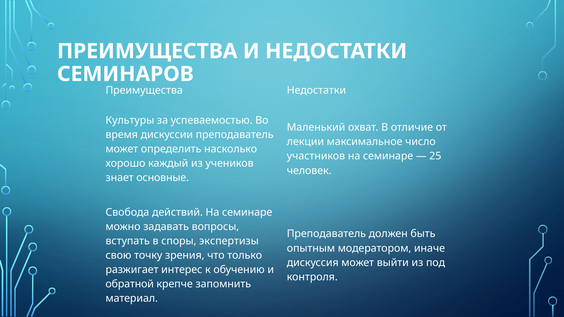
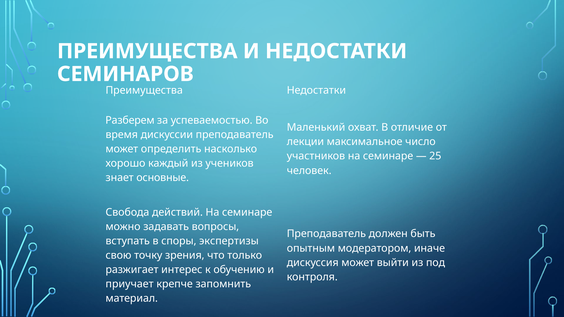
Культуры: Культуры -> Разберем
обратной: обратной -> приучает
